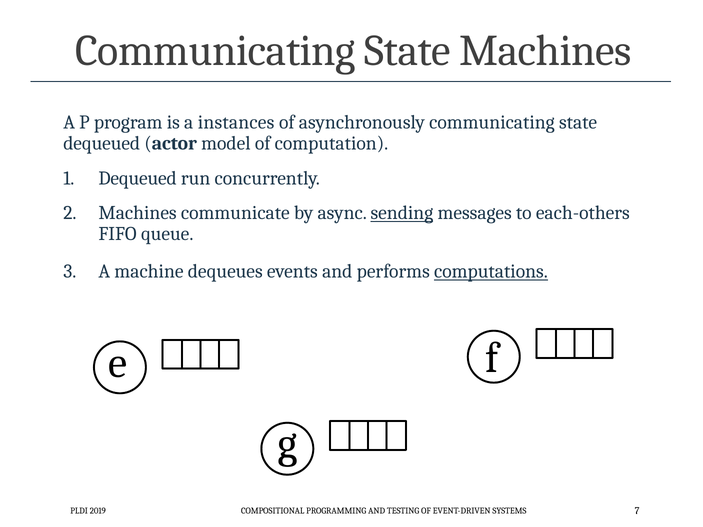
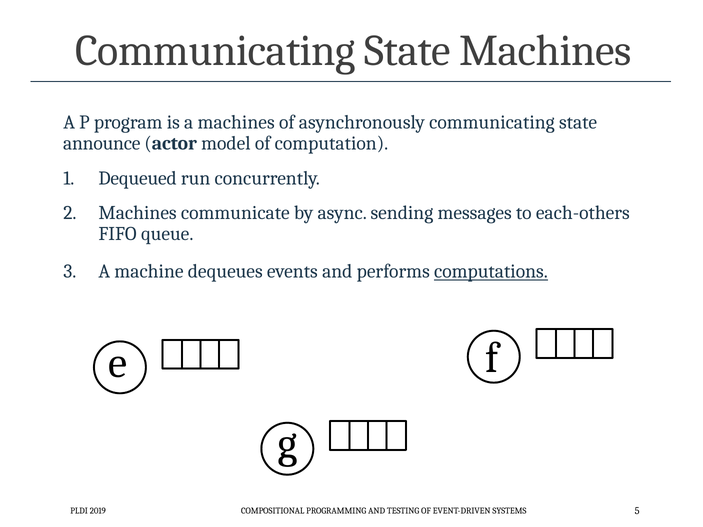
a instances: instances -> machines
dequeued at (102, 144): dequeued -> announce
sending underline: present -> none
7: 7 -> 5
